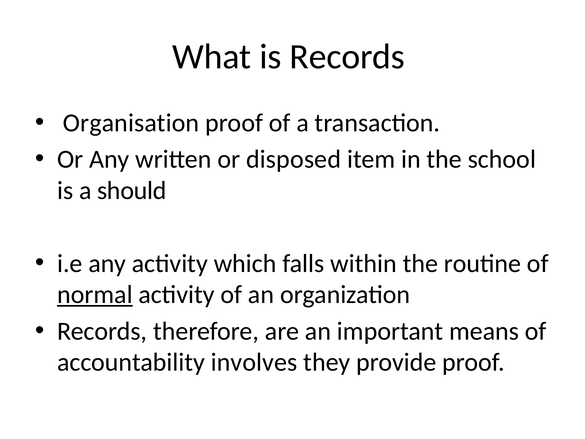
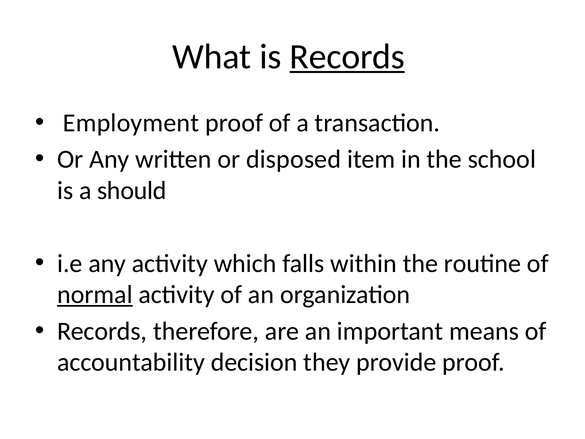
Records at (347, 57) underline: none -> present
Organisation: Organisation -> Employment
involves: involves -> decision
